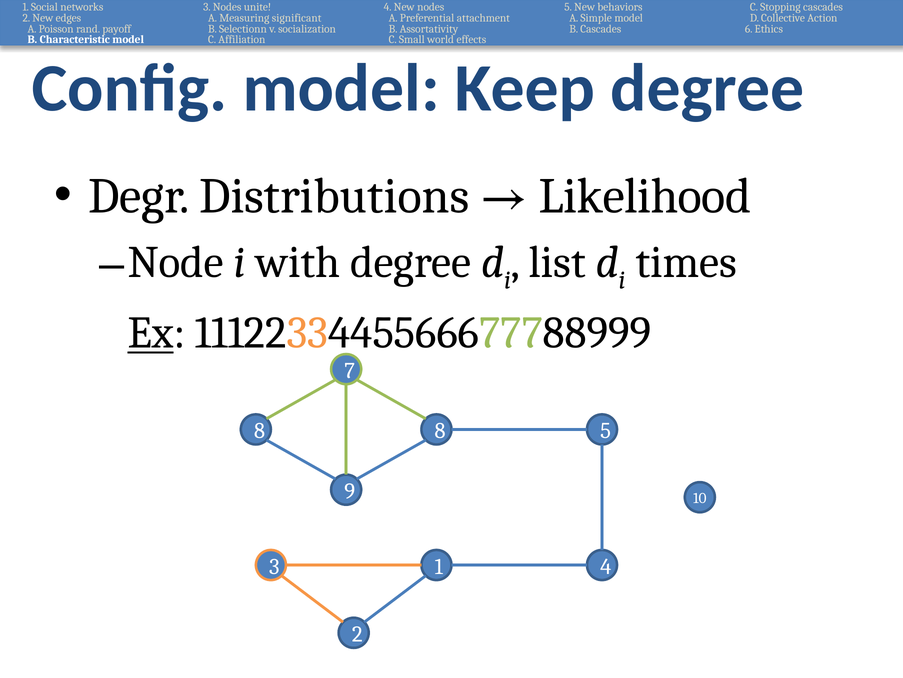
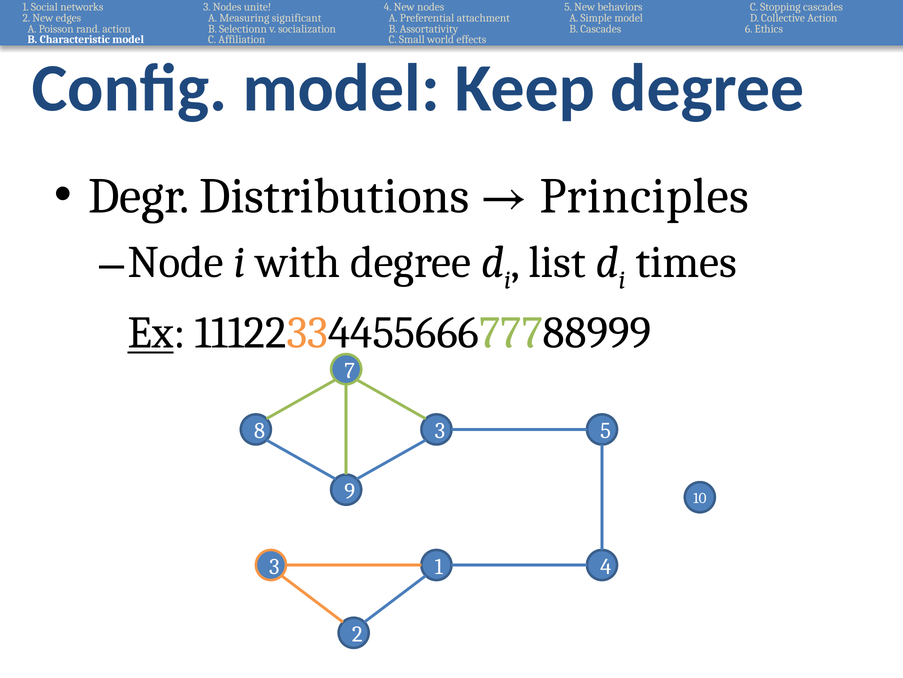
rand payoff: payoff -> action
Likelihood: Likelihood -> Principles
8 8: 8 -> 3
